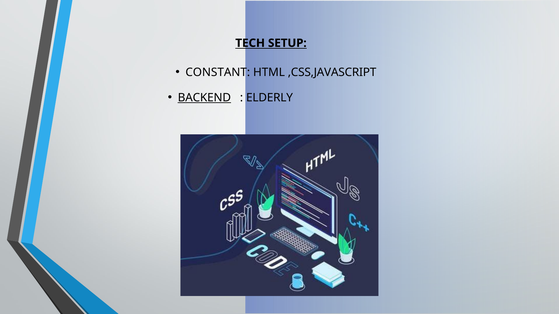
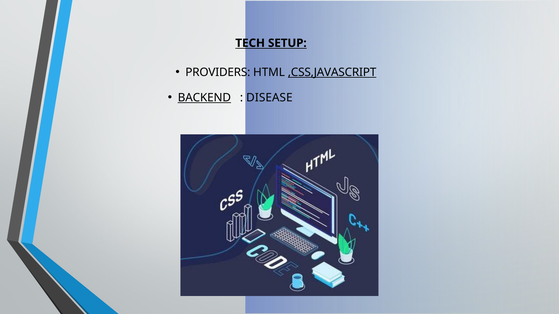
CONSTANT: CONSTANT -> PROVIDERS
,CSS,JAVASCRIPT underline: none -> present
ELDERLY: ELDERLY -> DISEASE
